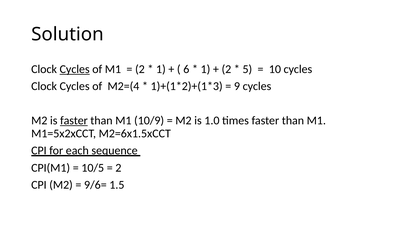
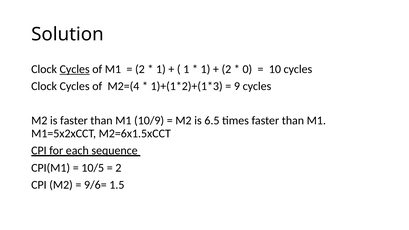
6 at (186, 69): 6 -> 1
5: 5 -> 0
faster at (74, 121) underline: present -> none
1.0: 1.0 -> 6.5
